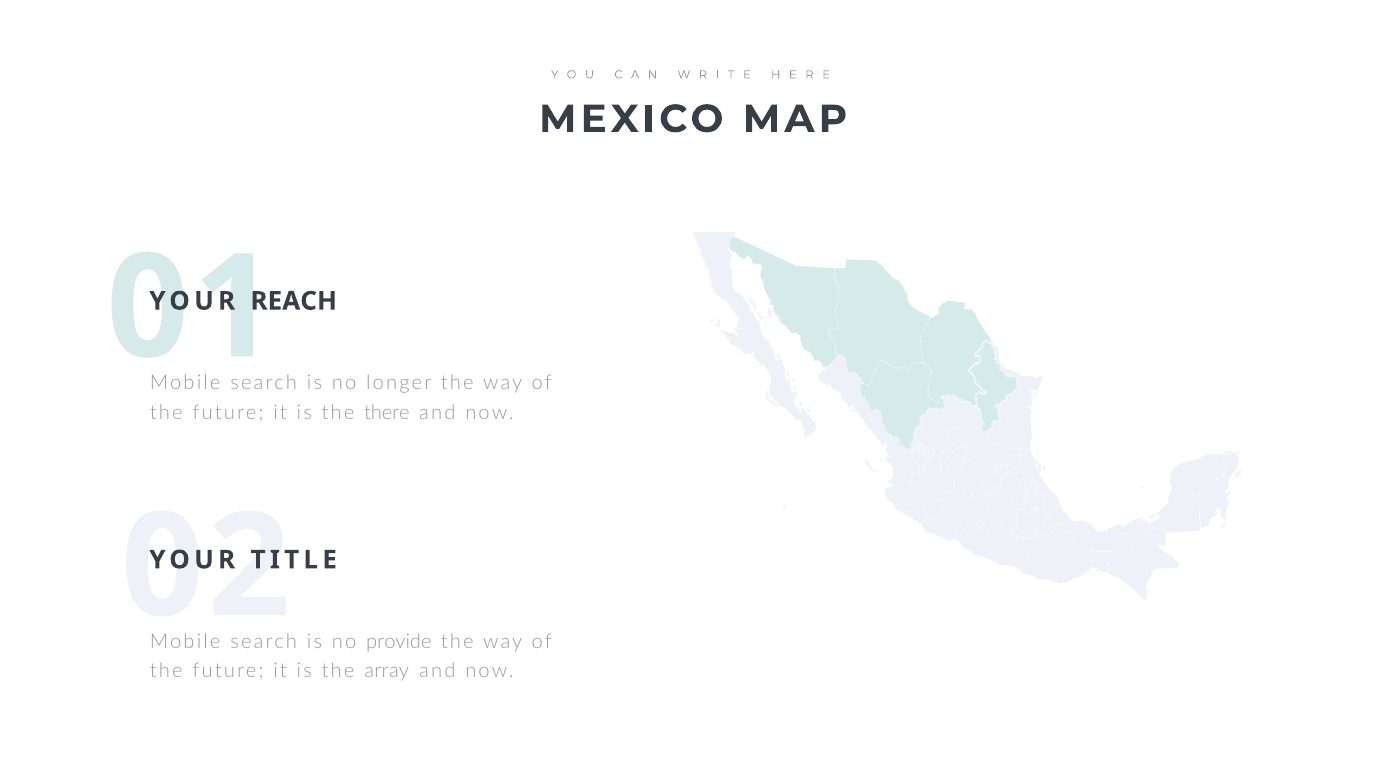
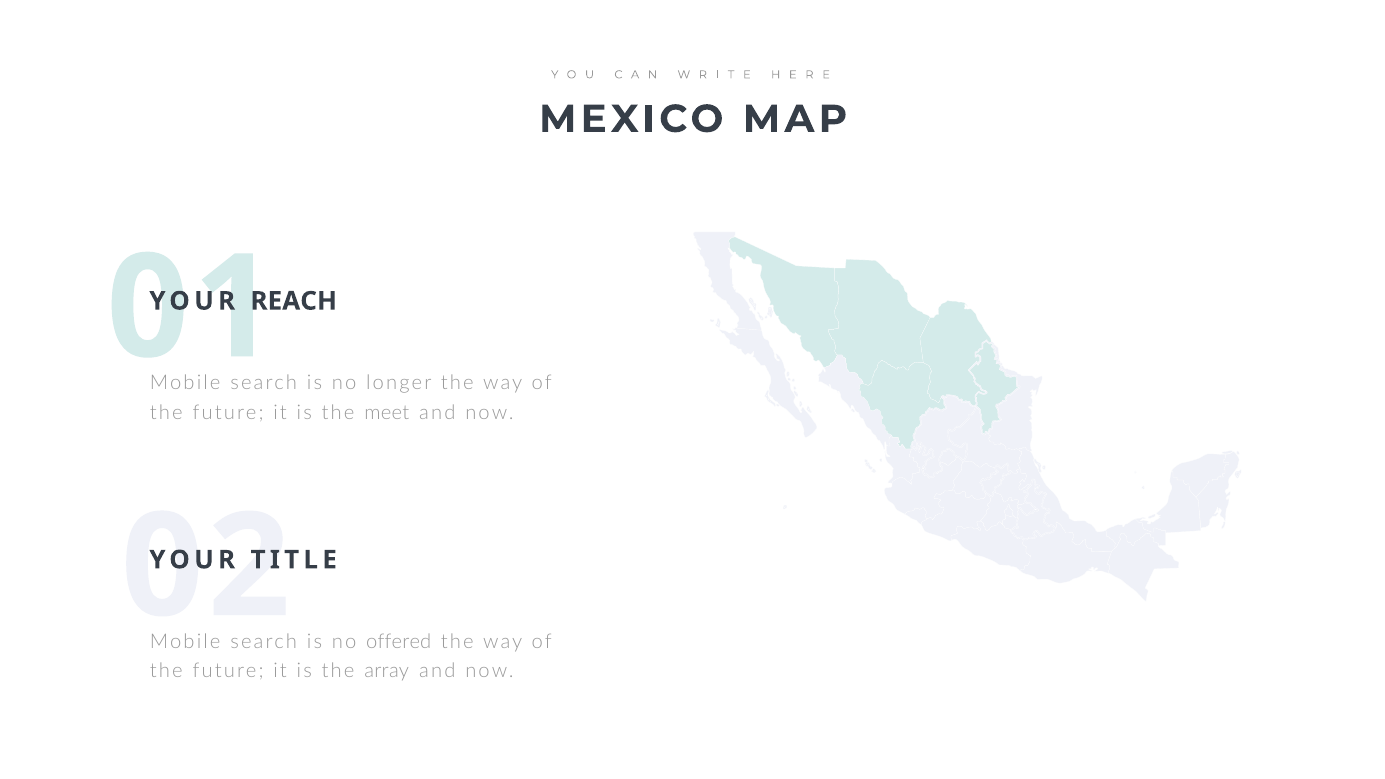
there: there -> meet
provide: provide -> offered
